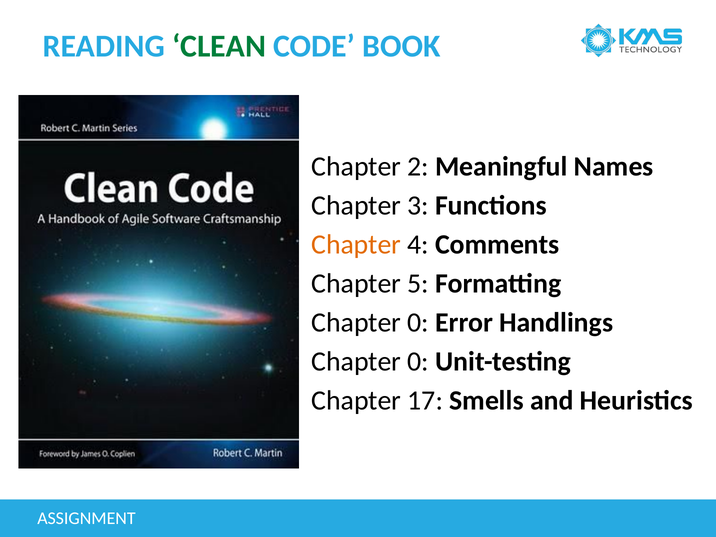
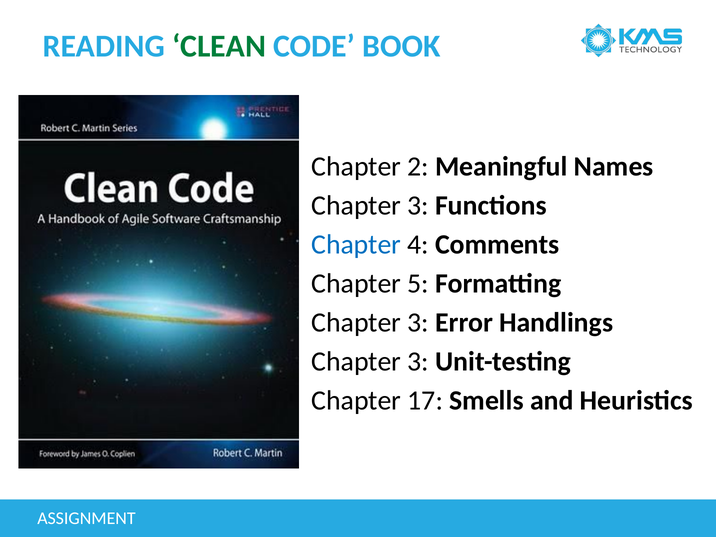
Chapter at (356, 245) colour: orange -> blue
0 at (418, 323): 0 -> 3
0 at (418, 362): 0 -> 3
